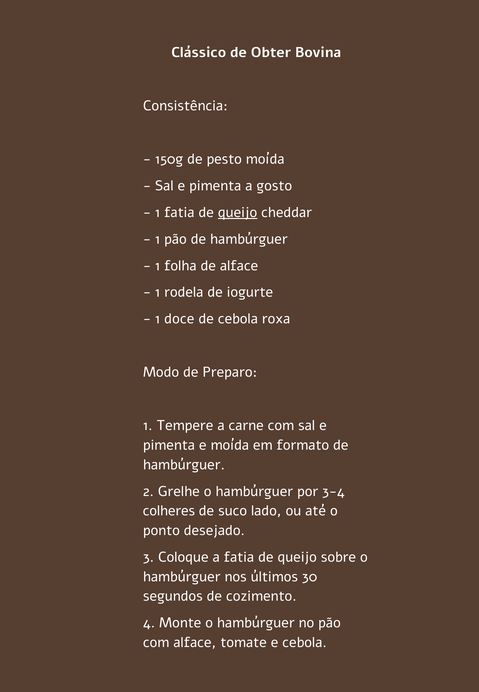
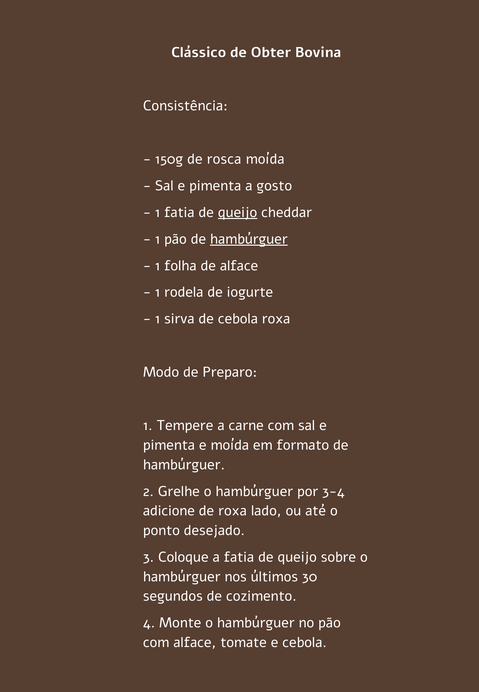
pesto: pesto -> rosca
hambúrguer at (249, 239) underline: none -> present
doce: doce -> sirva
colheres: colheres -> adicione
de suco: suco -> roxa
